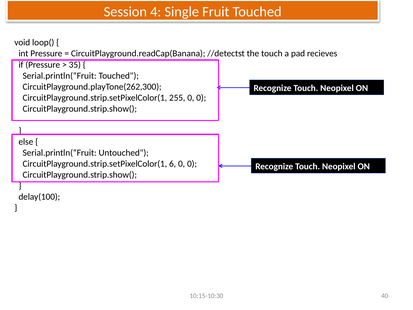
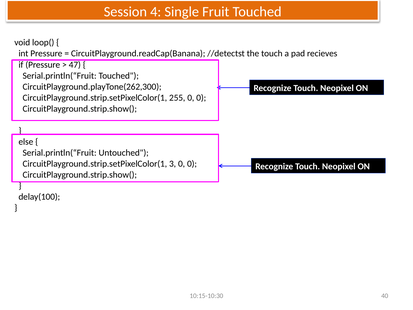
35: 35 -> 47
6: 6 -> 3
